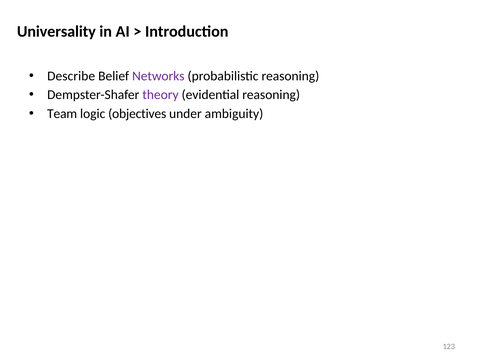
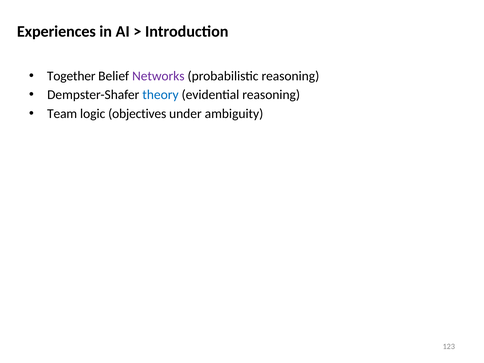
Universality: Universality -> Experiences
Describe: Describe -> Together
theory colour: purple -> blue
